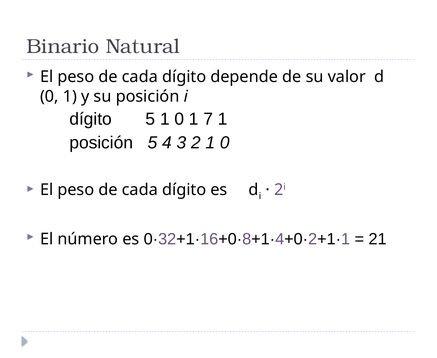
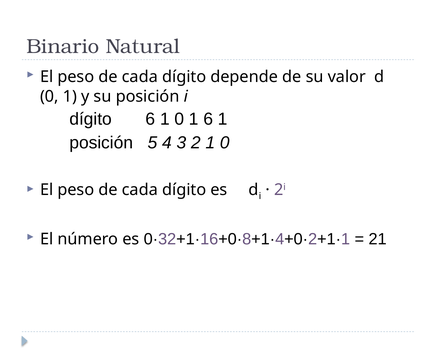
dígito 5: 5 -> 6
1 7: 7 -> 6
